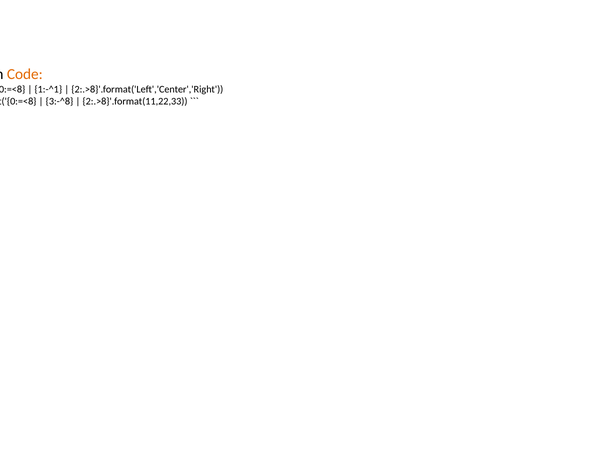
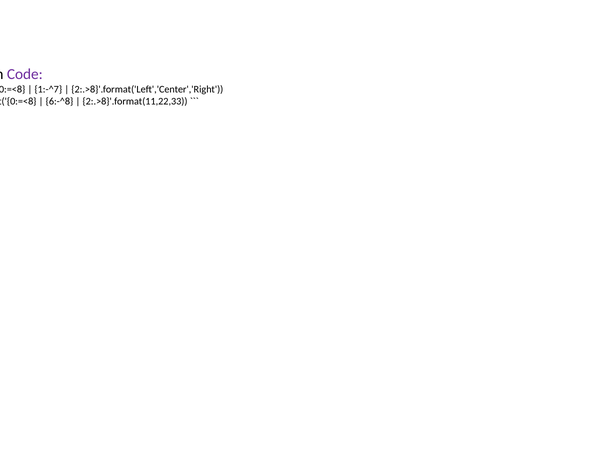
Code colour: orange -> purple
1:-^1: 1:-^1 -> 1:-^7
3:-^8: 3:-^8 -> 6:-^8
